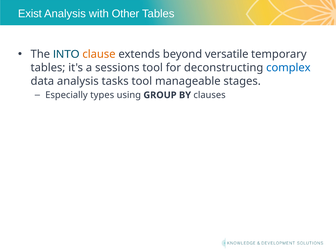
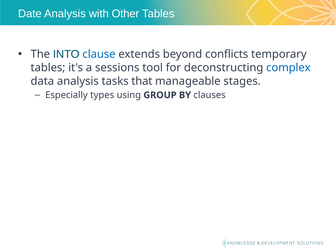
Exist: Exist -> Date
clause colour: orange -> blue
versatile: versatile -> conflicts
tasks tool: tool -> that
